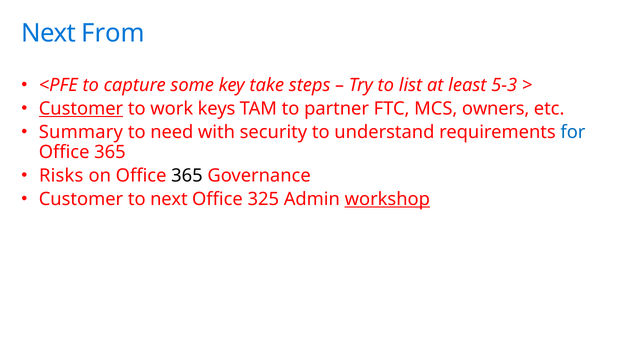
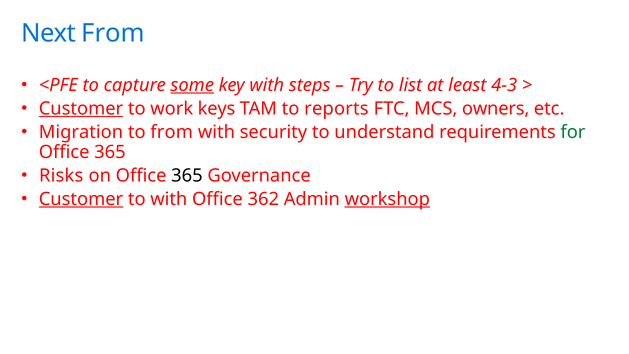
some underline: none -> present
key take: take -> with
5-3: 5-3 -> 4-3
partner: partner -> reports
Summary: Summary -> Migration
to need: need -> from
for colour: blue -> green
Customer at (81, 199) underline: none -> present
to next: next -> with
325: 325 -> 362
